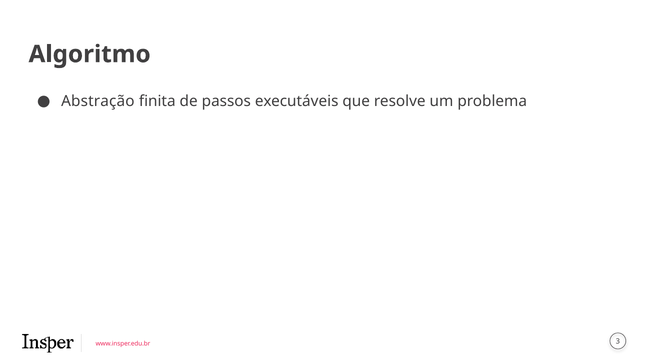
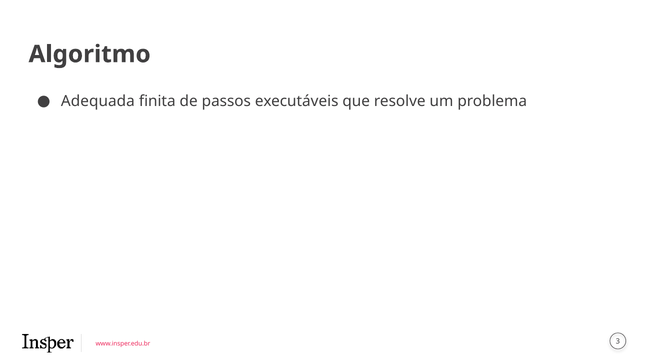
Abstração: Abstração -> Adequada
